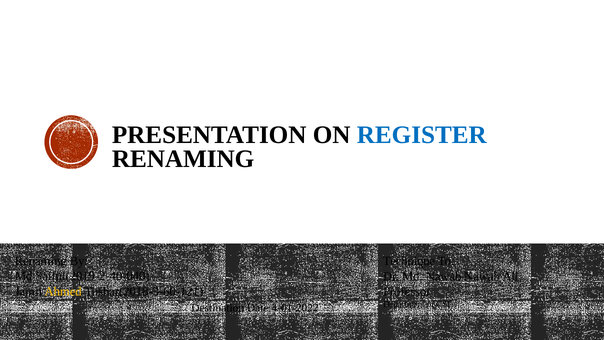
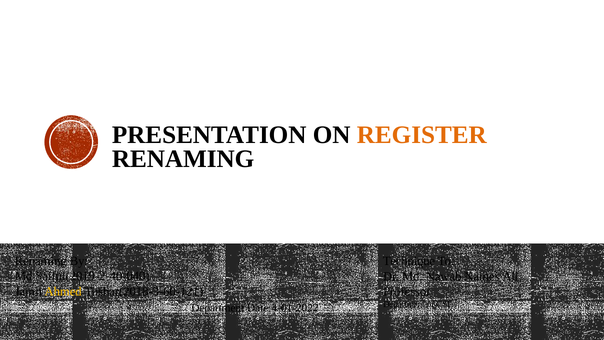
REGISTER colour: blue -> orange
Nawab Nawab: Nawab -> Names
Destination at (218, 308): Destination -> Department
